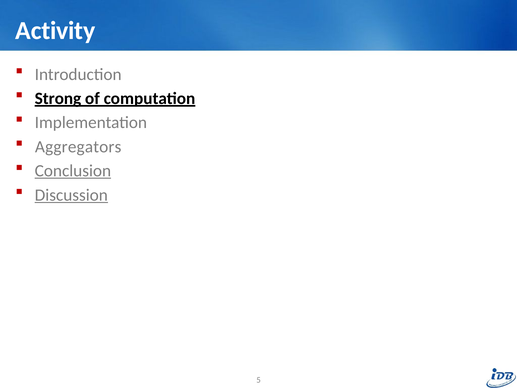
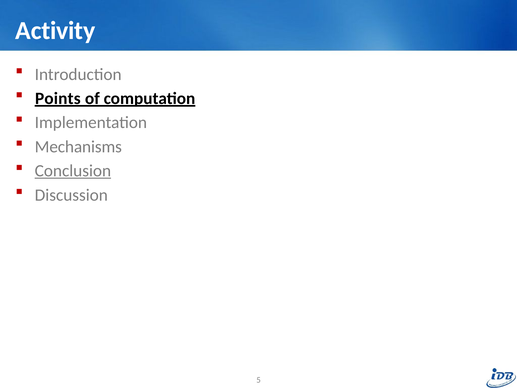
Strong: Strong -> Points
Aggregators: Aggregators -> Mechanisms
Discussion underline: present -> none
